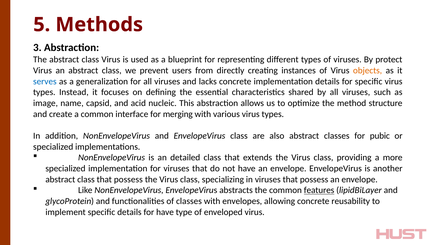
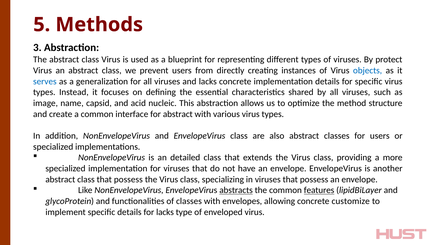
objects colour: orange -> blue
for merging: merging -> abstract
for pubic: pubic -> users
abstracts underline: none -> present
reusability: reusability -> customize
for have: have -> lacks
